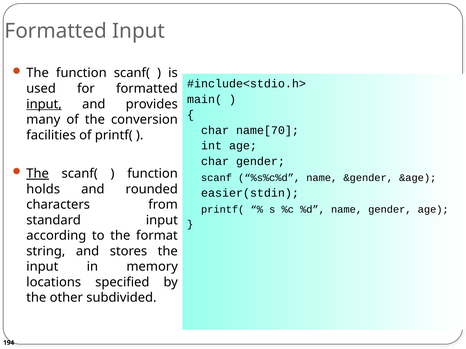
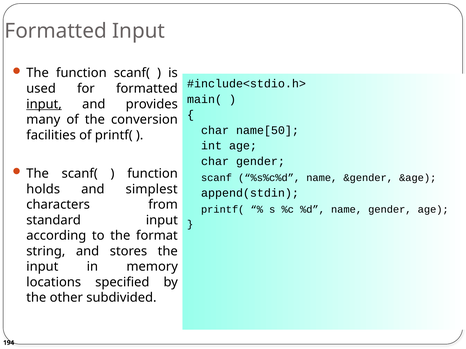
name[70: name[70 -> name[50
The at (38, 174) underline: present -> none
rounded: rounded -> simplest
easier(stdin: easier(stdin -> append(stdin
